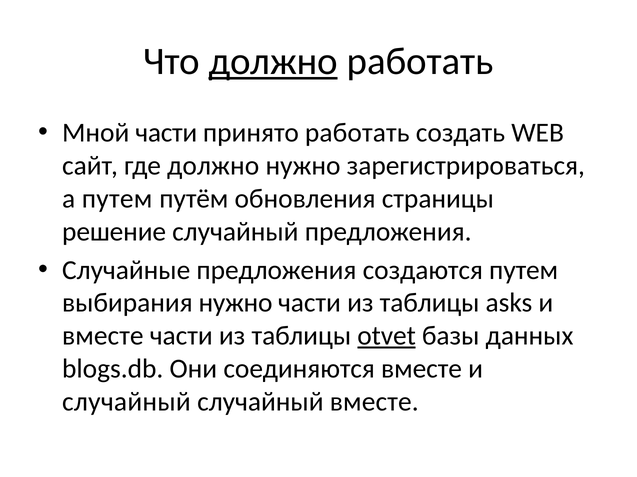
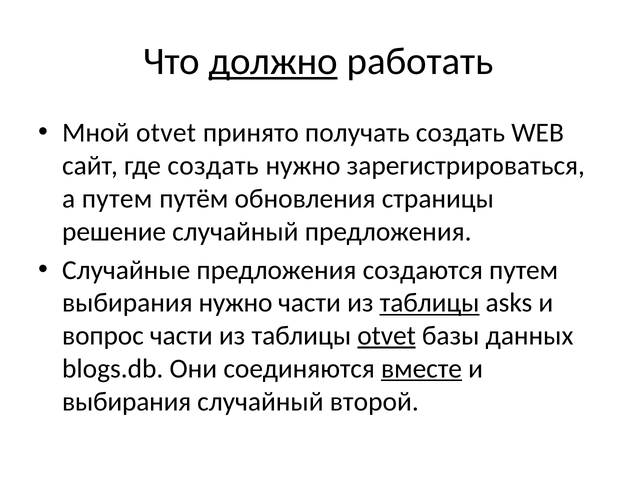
Мной части: части -> otvet
принято работать: работать -> получать
где должно: должно -> создать
таблицы at (430, 303) underline: none -> present
вместе at (103, 336): вместе -> вопрос
вместе at (422, 369) underline: none -> present
случайный at (126, 402): случайный -> выбирания
случайный вместе: вместе -> второй
